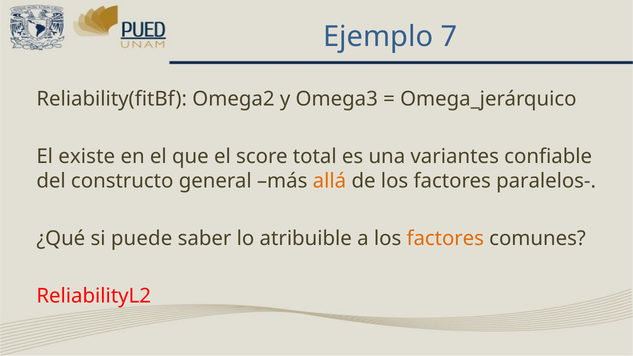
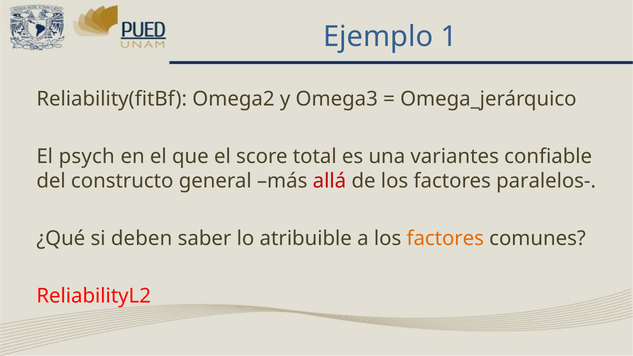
7: 7 -> 1
existe: existe -> psych
allá colour: orange -> red
puede: puede -> deben
